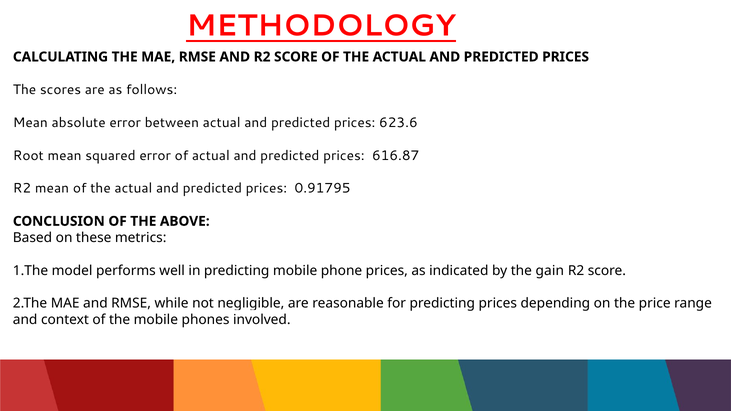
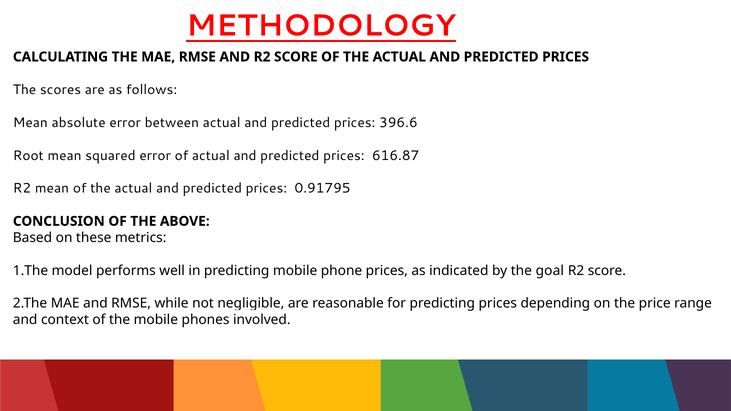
623.6: 623.6 -> 396.6
gain: gain -> goal
